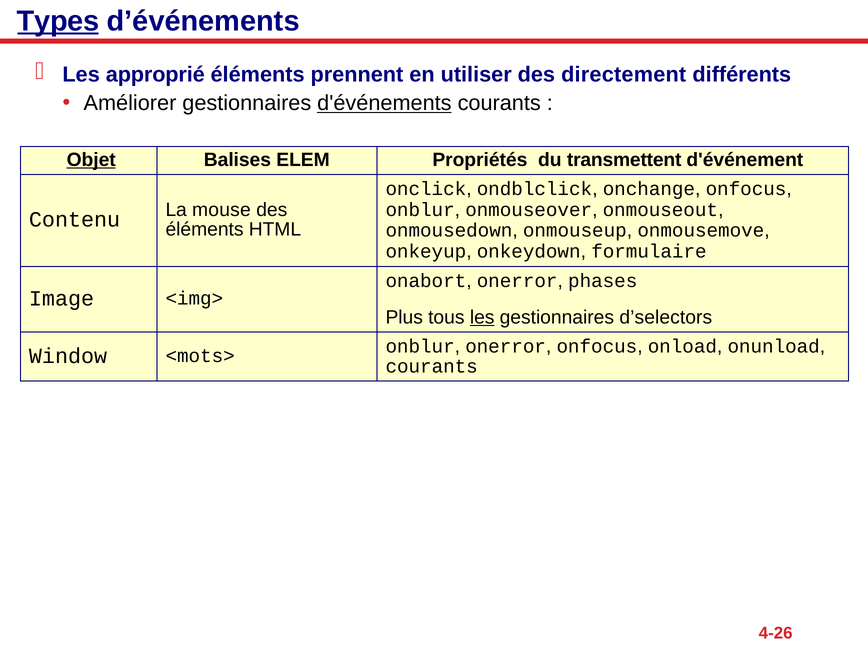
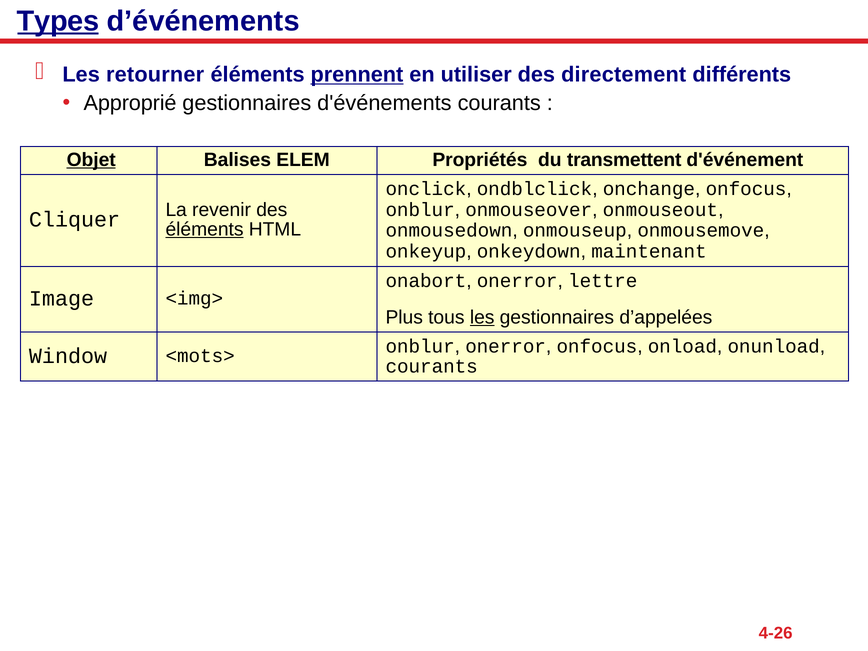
approprié: approprié -> retourner
prennent underline: none -> present
Améliorer: Améliorer -> Approprié
d'événements underline: present -> none
mouse: mouse -> revenir
Contenu: Contenu -> Cliquer
éléments at (205, 229) underline: none -> present
formulaire: formulaire -> maintenant
phases: phases -> lettre
d’selectors: d’selectors -> d’appelées
